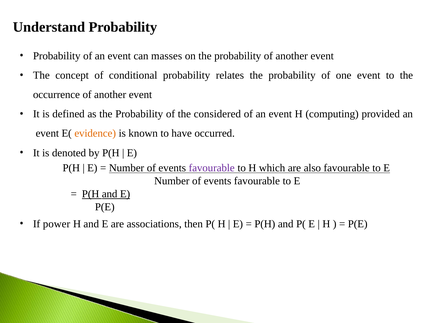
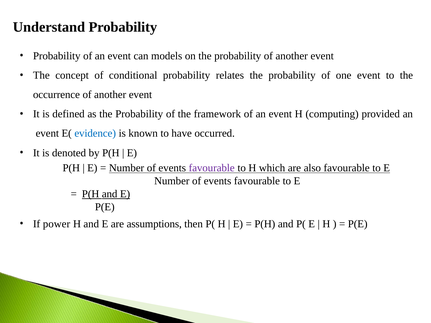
masses: masses -> models
considered: considered -> framework
evidence colour: orange -> blue
associations: associations -> assumptions
